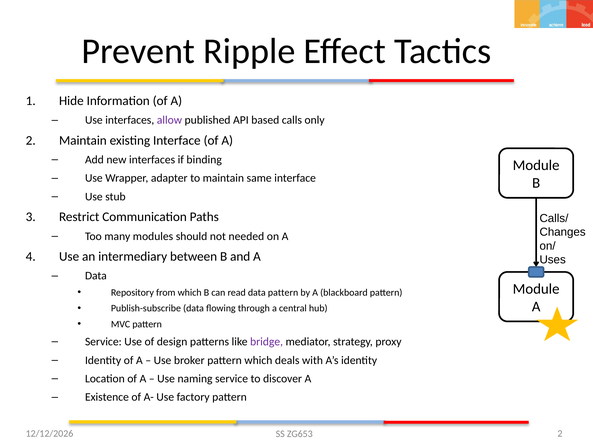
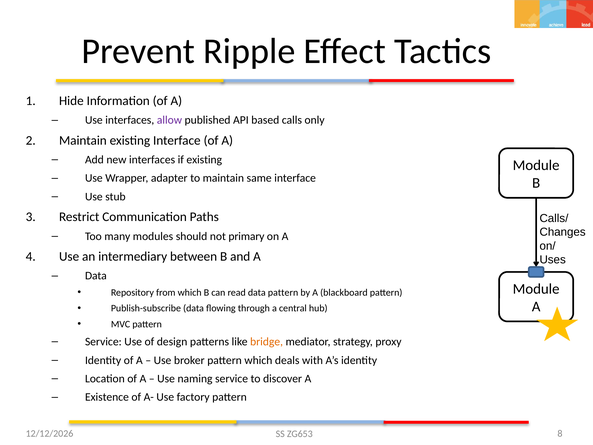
if binding: binding -> existing
needed: needed -> primary
bridge colour: purple -> orange
ZG653 2: 2 -> 8
